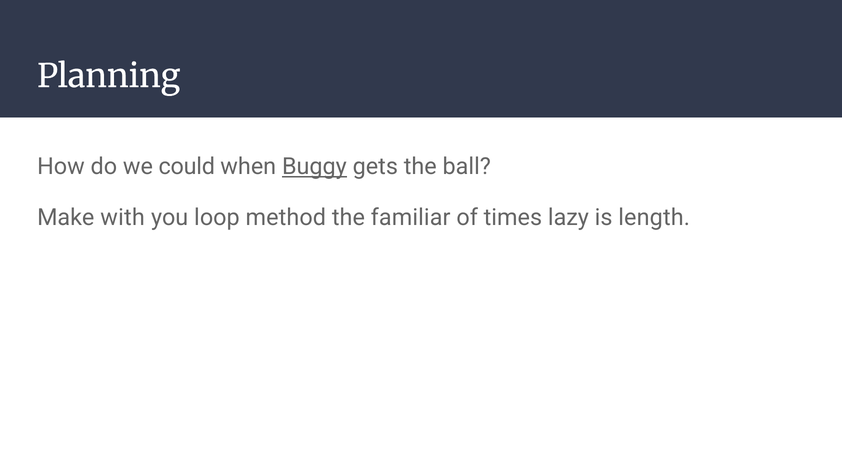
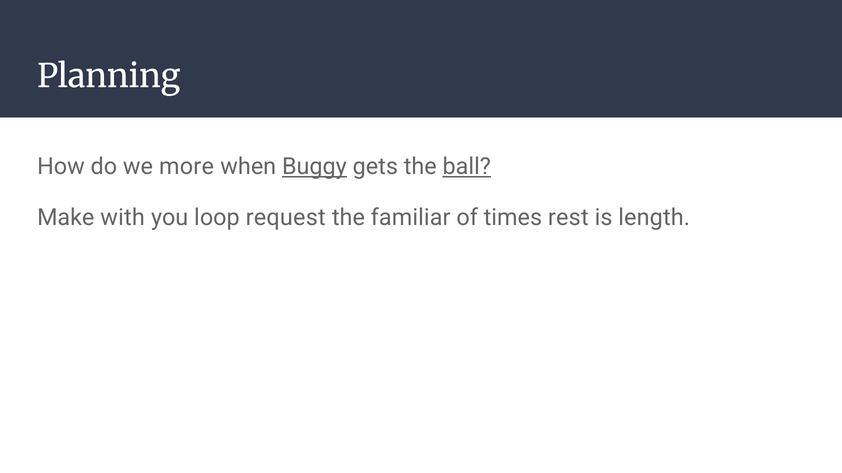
could: could -> more
ball underline: none -> present
method: method -> request
lazy: lazy -> rest
